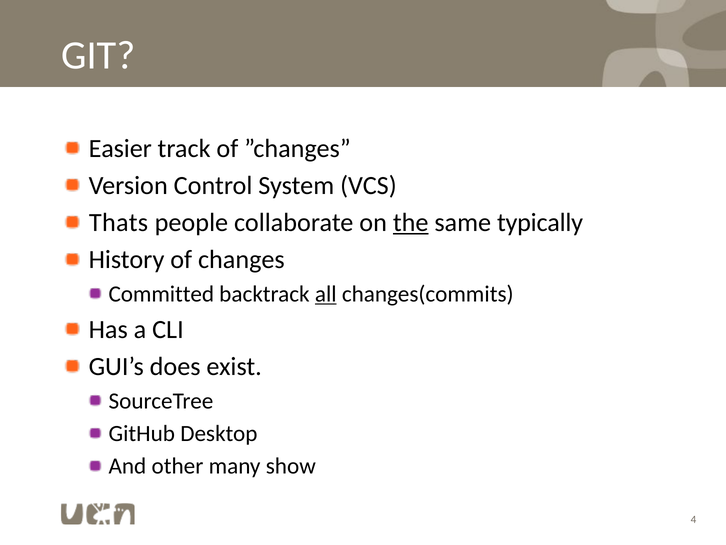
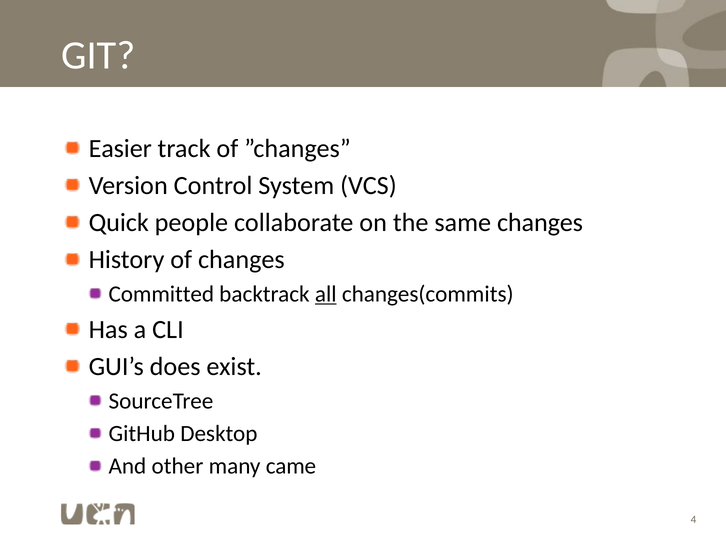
Thats: Thats -> Quick
the underline: present -> none
same typically: typically -> changes
show: show -> came
